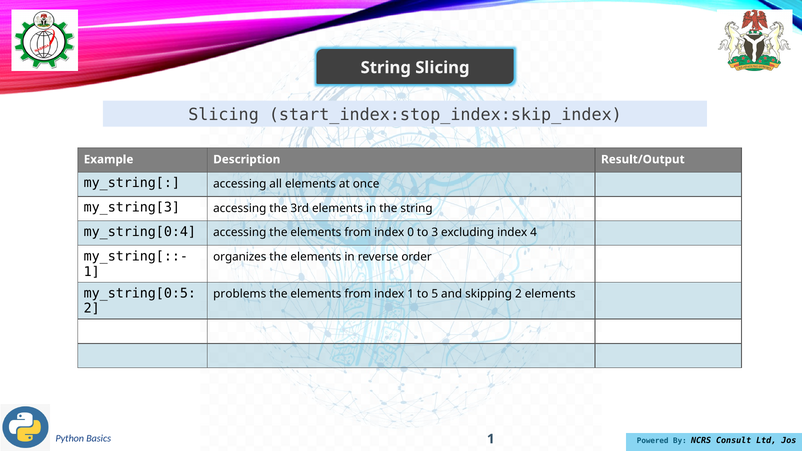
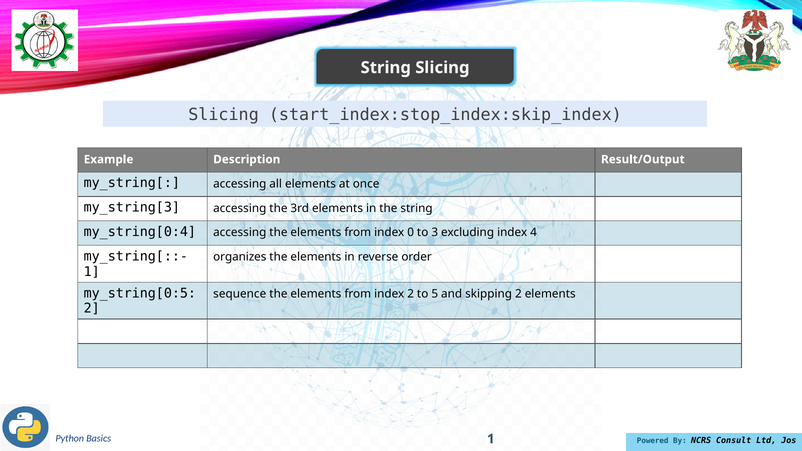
problems: problems -> sequence
index 1: 1 -> 2
